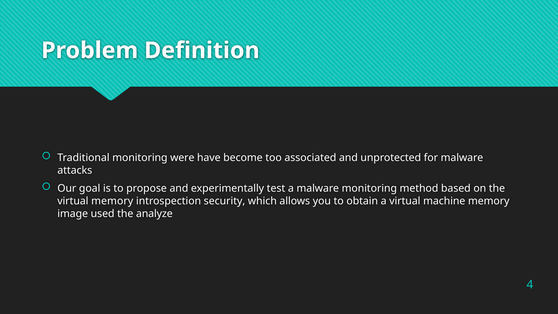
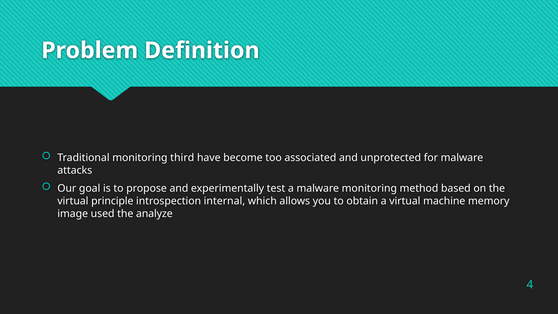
were: were -> third
virtual memory: memory -> principle
security: security -> internal
